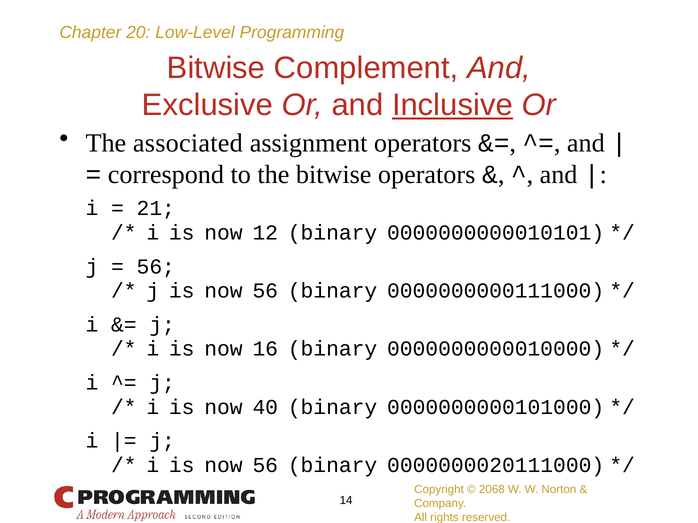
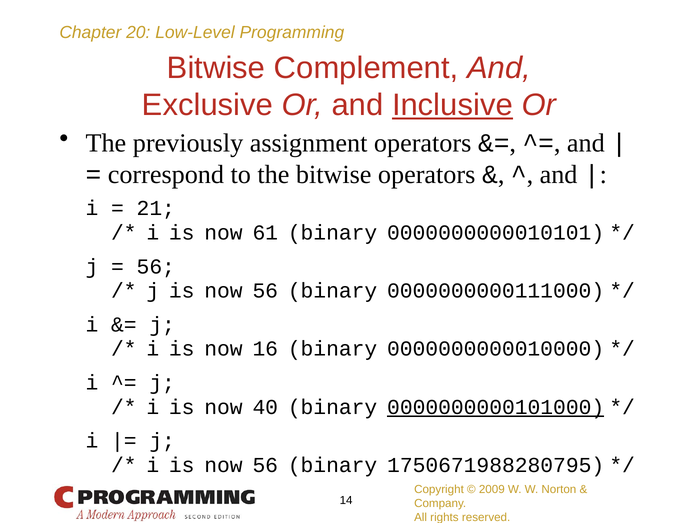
associated: associated -> previously
12: 12 -> 61
0000000000101000 underline: none -> present
0000000020111000: 0000000020111000 -> 1750671988280795
2068: 2068 -> 2009
